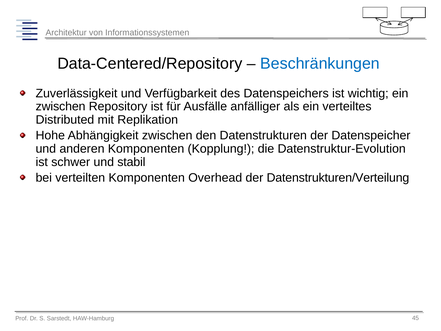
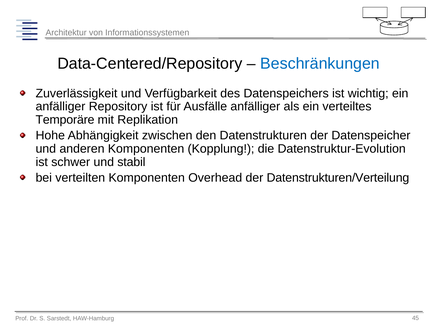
zwischen at (61, 107): zwischen -> anfälliger
Distributed: Distributed -> Temporäre
